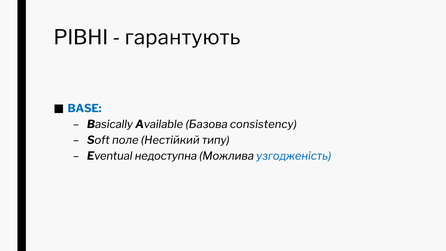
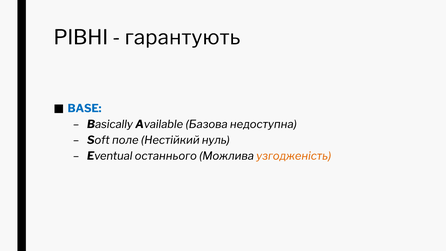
consistency: consistency -> недоступна
типу: типу -> нуль
недоступна: недоступна -> останнього
узгодженість colour: blue -> orange
